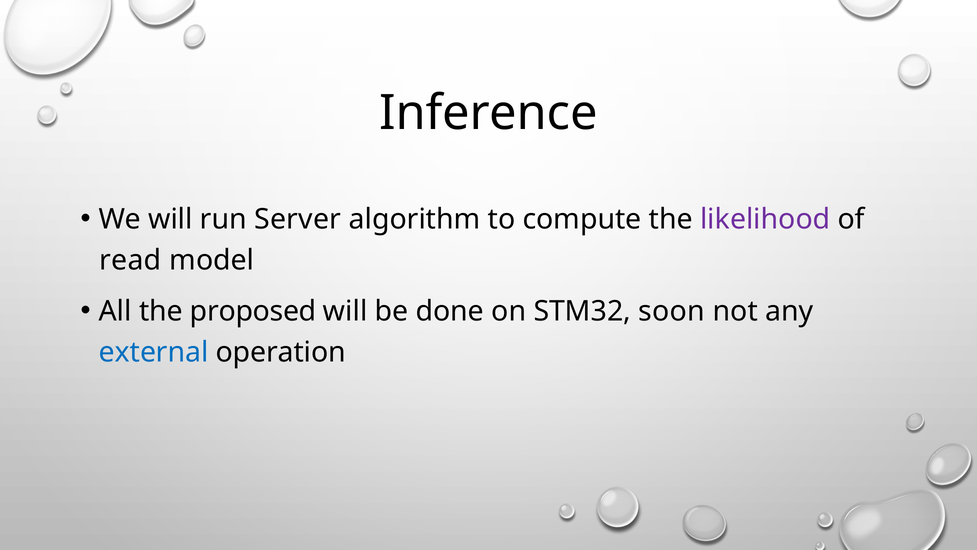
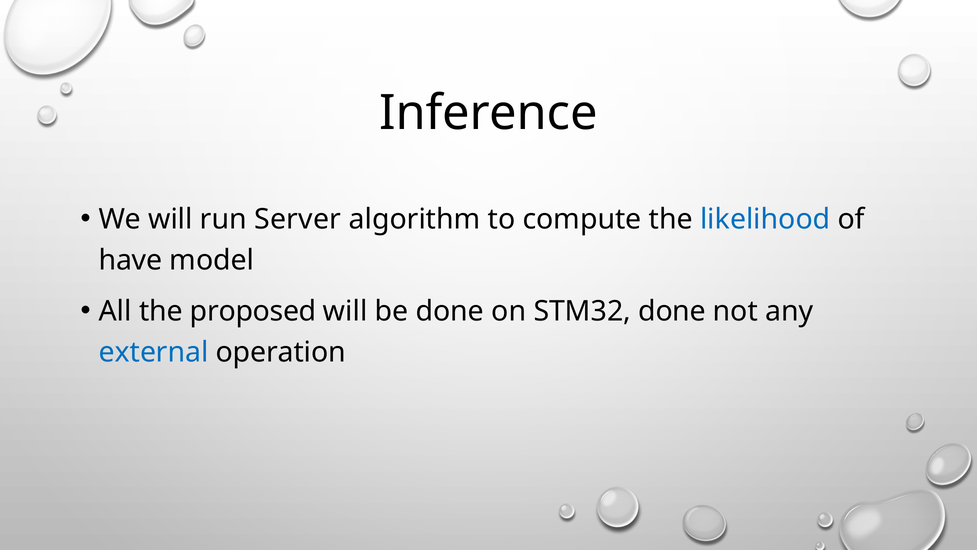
likelihood colour: purple -> blue
read: read -> have
STM32 soon: soon -> done
